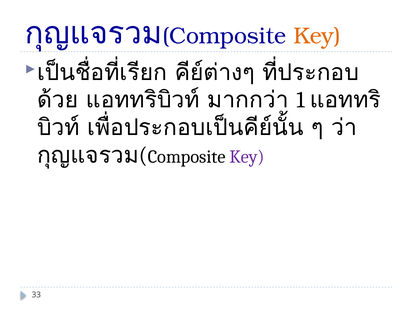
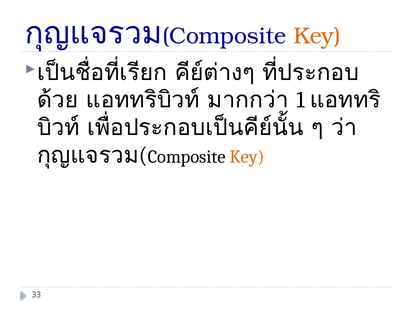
Key at (247, 157) colour: purple -> orange
